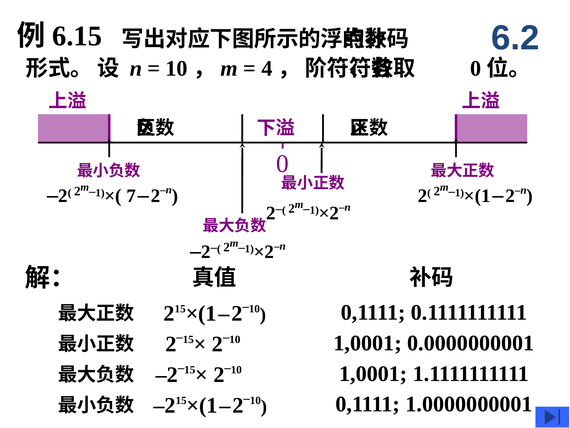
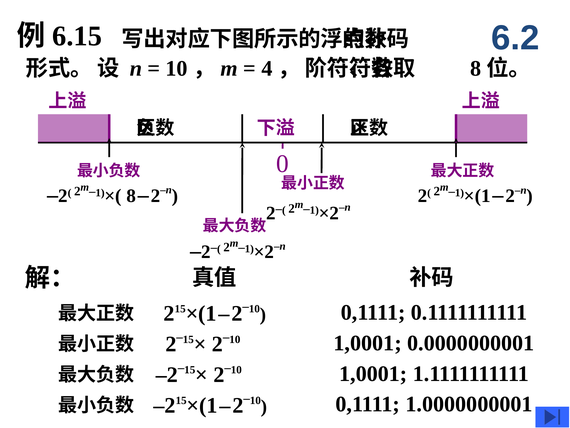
0 at (476, 69): 0 -> 8
7 at (131, 196): 7 -> 8
